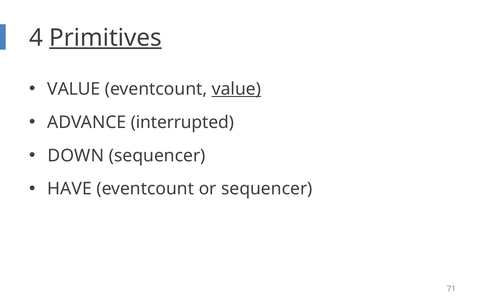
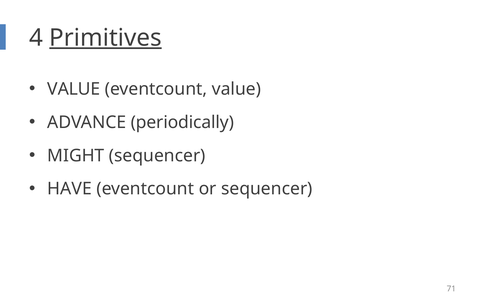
value at (236, 89) underline: present -> none
interrupted: interrupted -> periodically
DOWN: DOWN -> MIGHT
